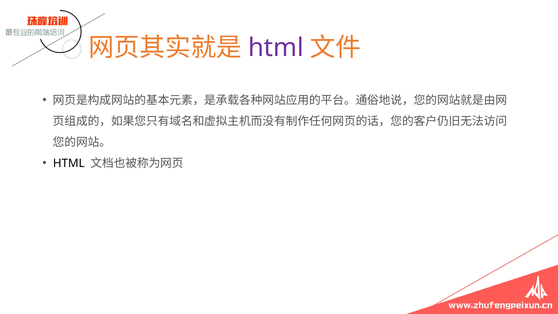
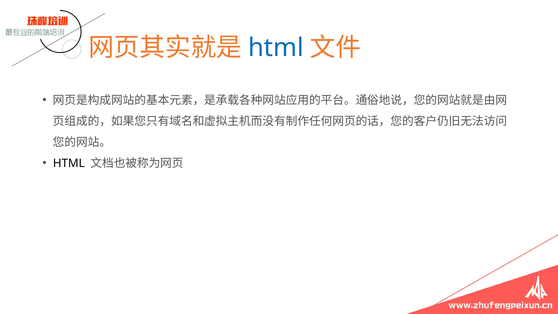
html at (276, 48) colour: purple -> blue
